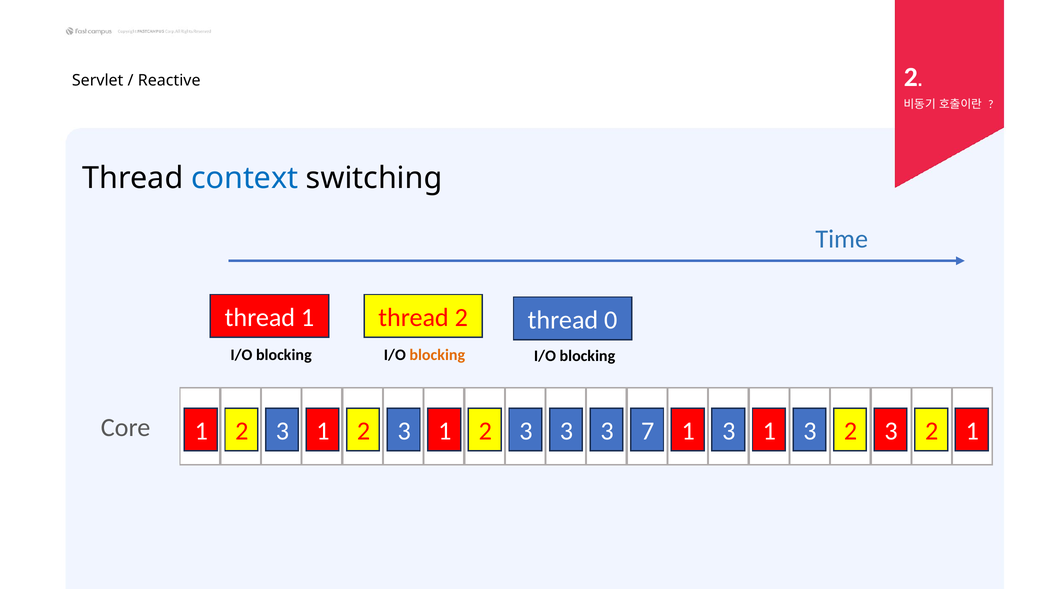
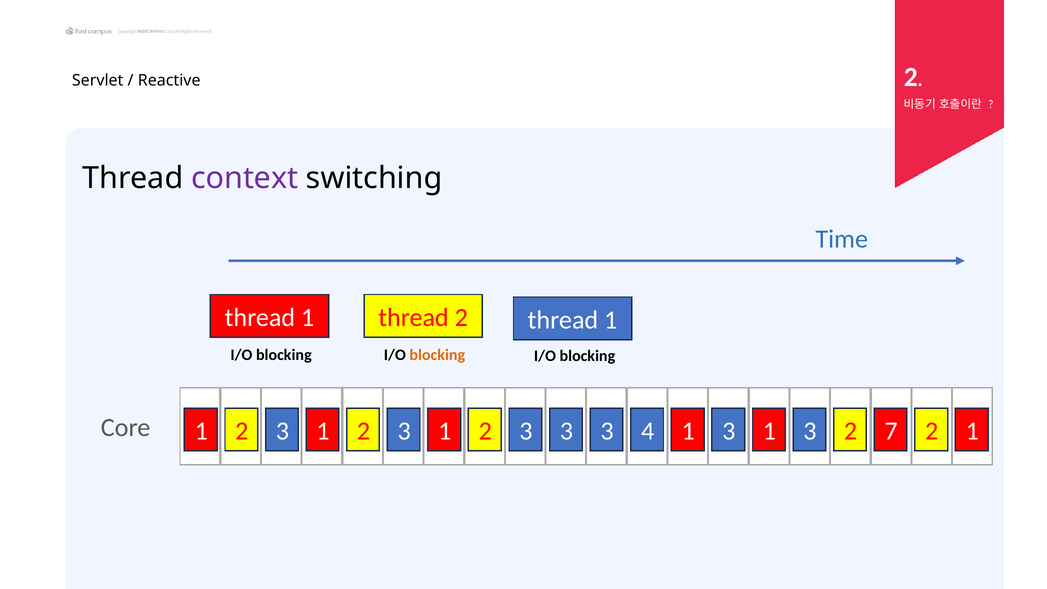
context colour: blue -> purple
2 thread 0: 0 -> 1
7: 7 -> 4
3 2 3: 3 -> 7
